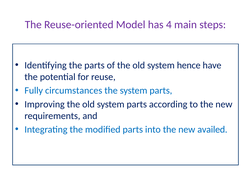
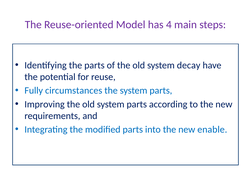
hence: hence -> decay
availed: availed -> enable
